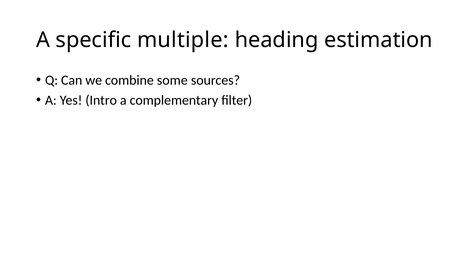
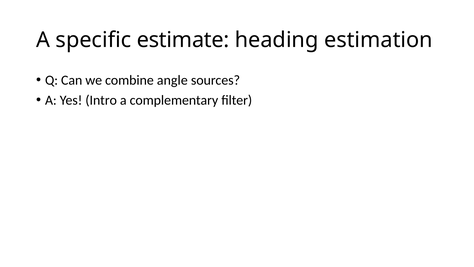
multiple: multiple -> estimate
some: some -> angle
